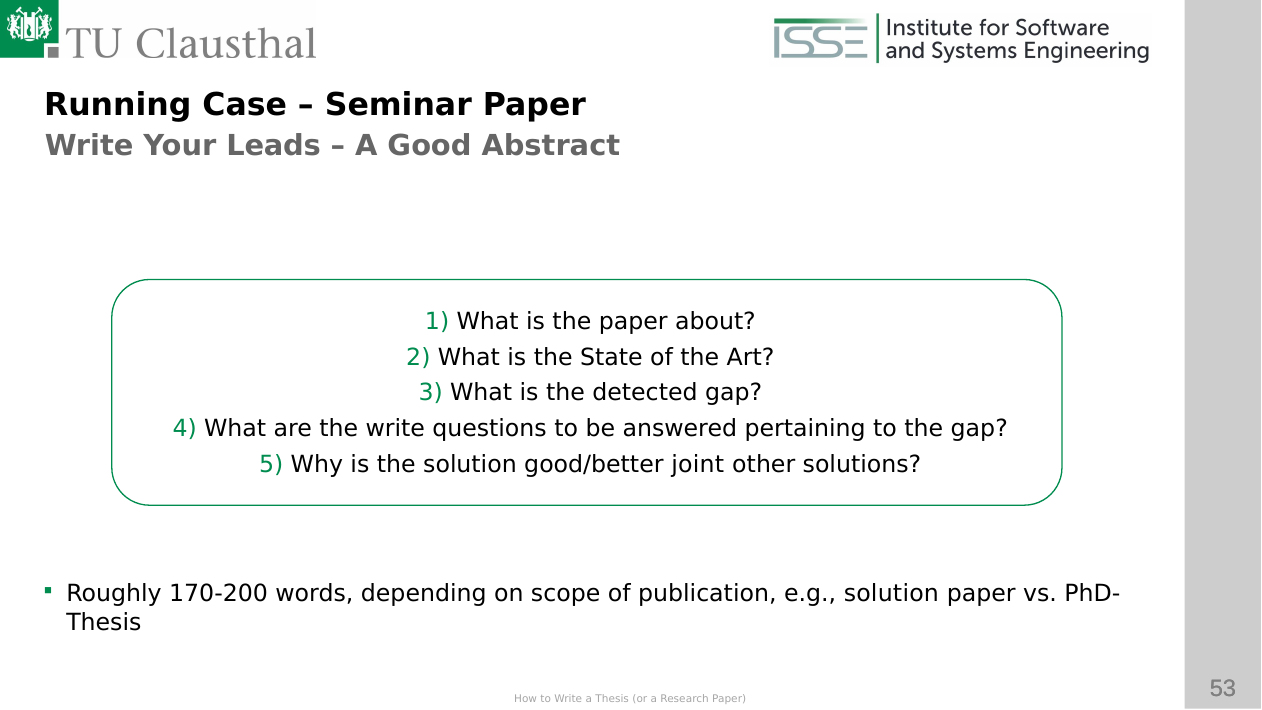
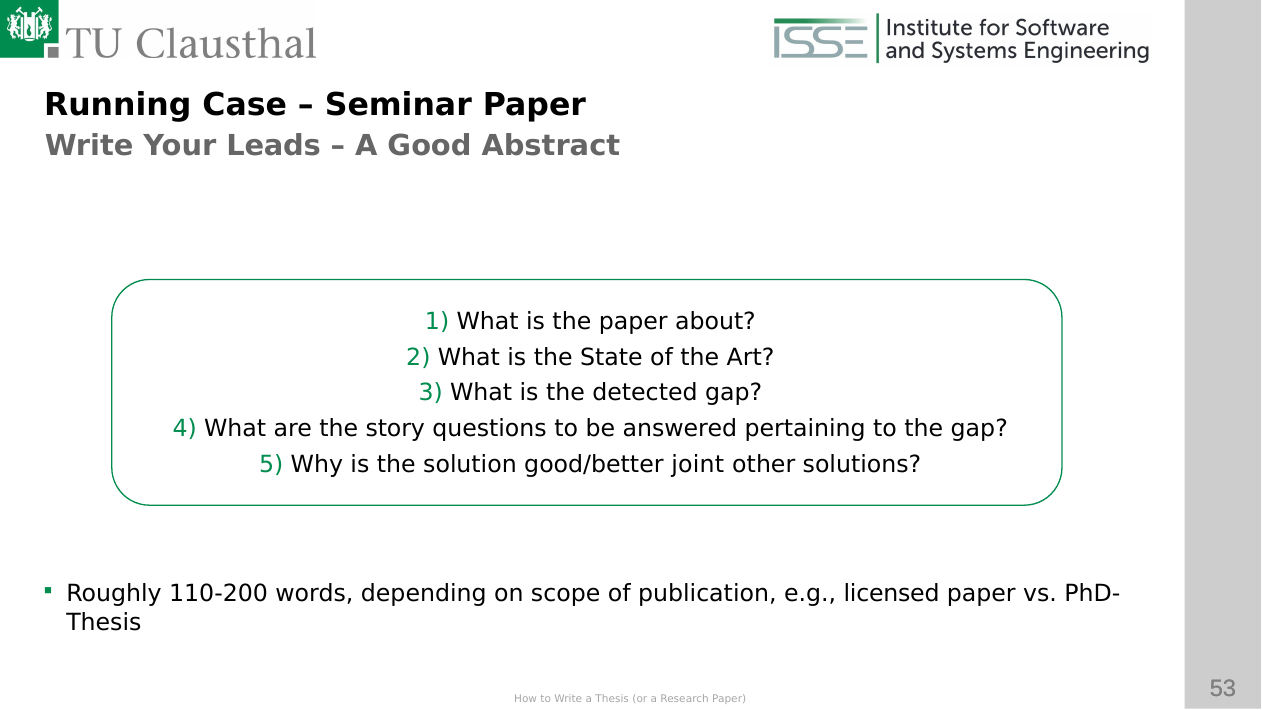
the write: write -> story
170-200: 170-200 -> 110-200
e.g solution: solution -> licensed
